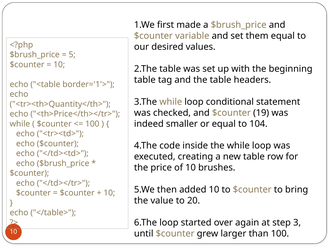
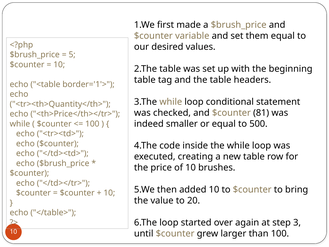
19: 19 -> 81
104: 104 -> 500
